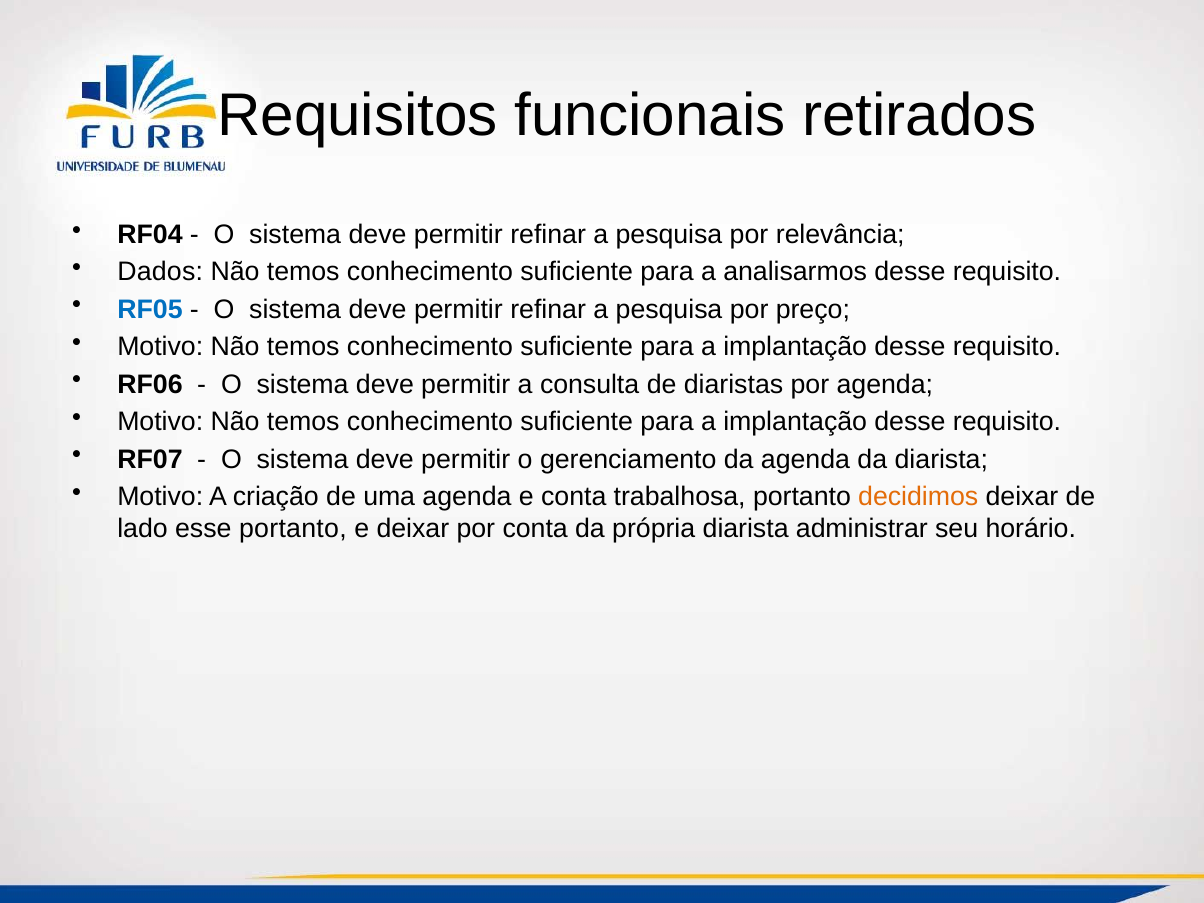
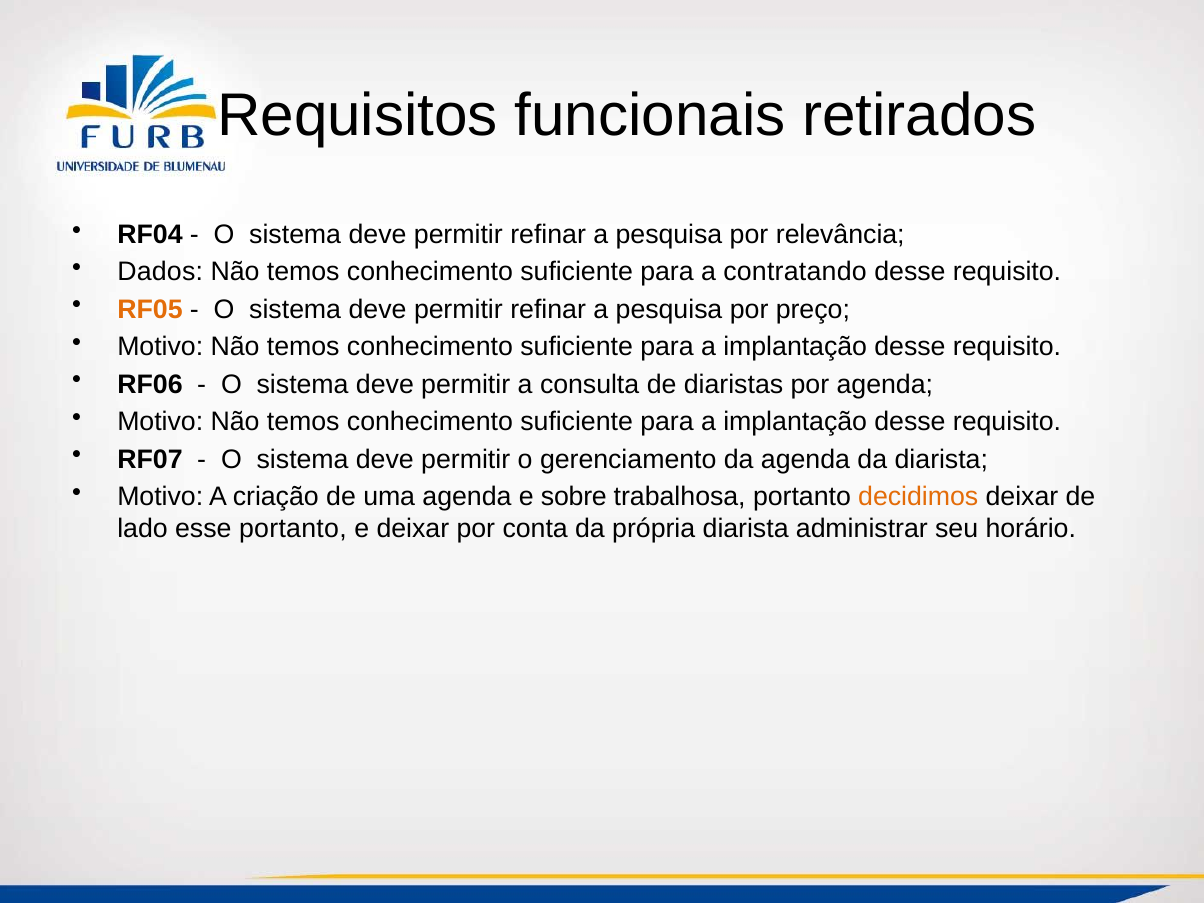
analisarmos: analisarmos -> contratando
RF05 colour: blue -> orange
e conta: conta -> sobre
